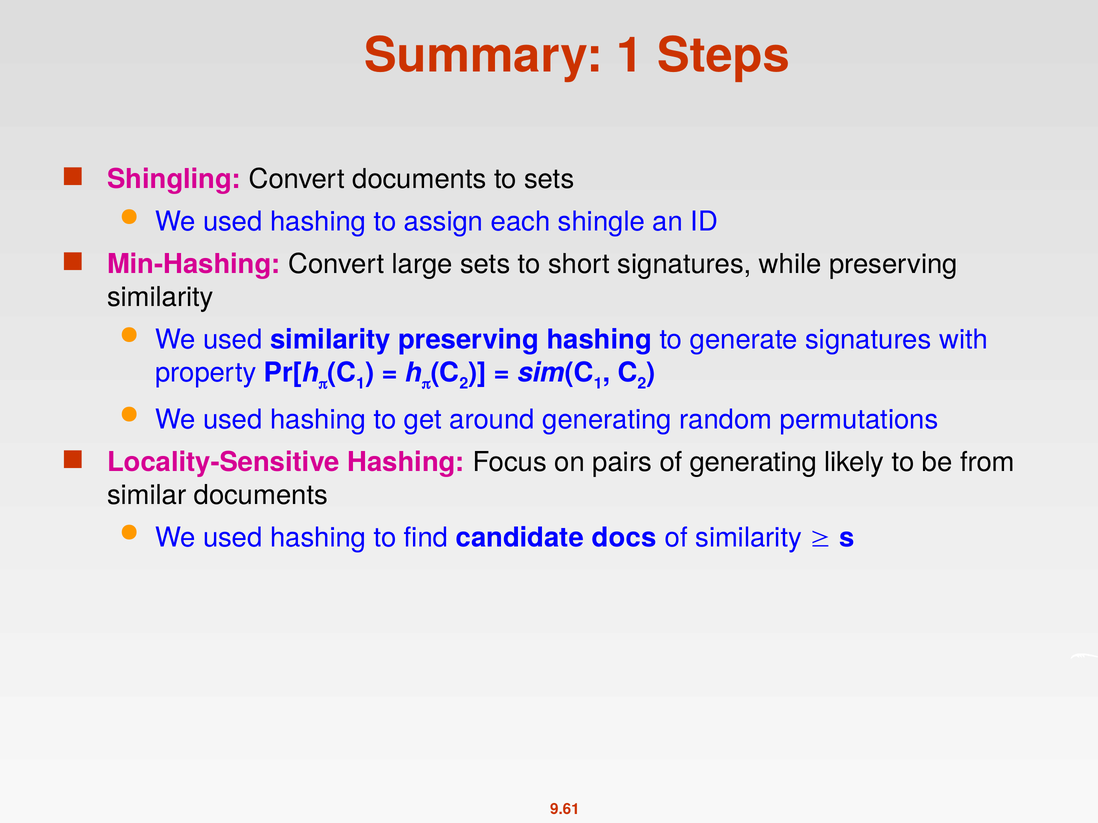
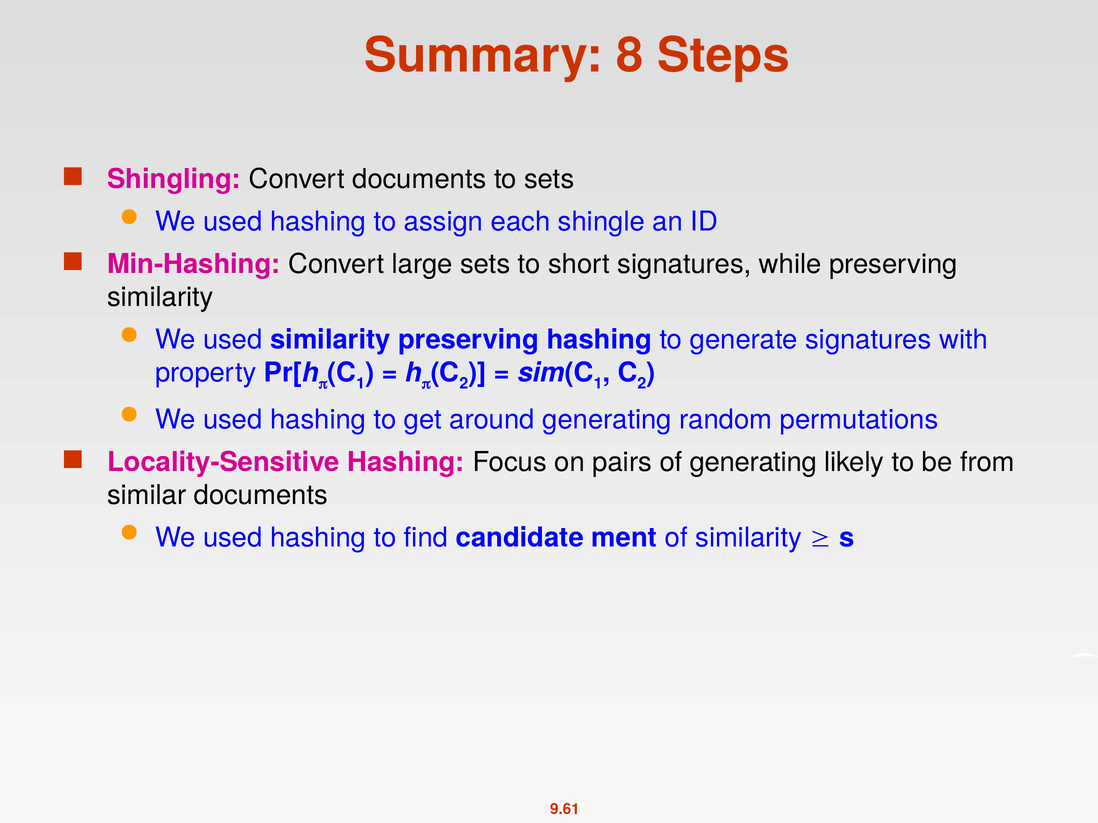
Summary 1: 1 -> 8
docs: docs -> ment
